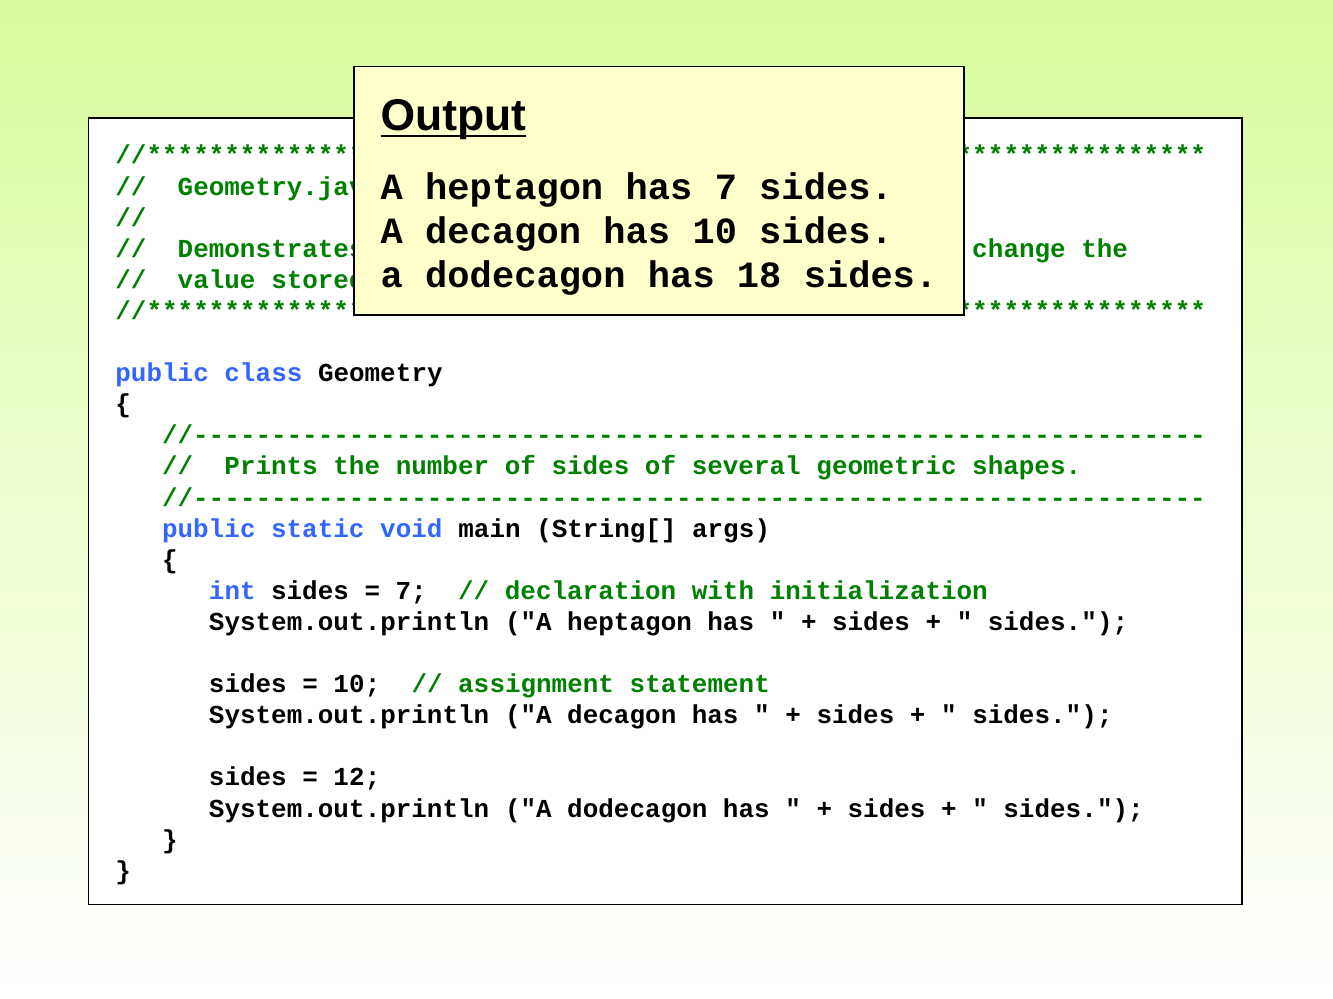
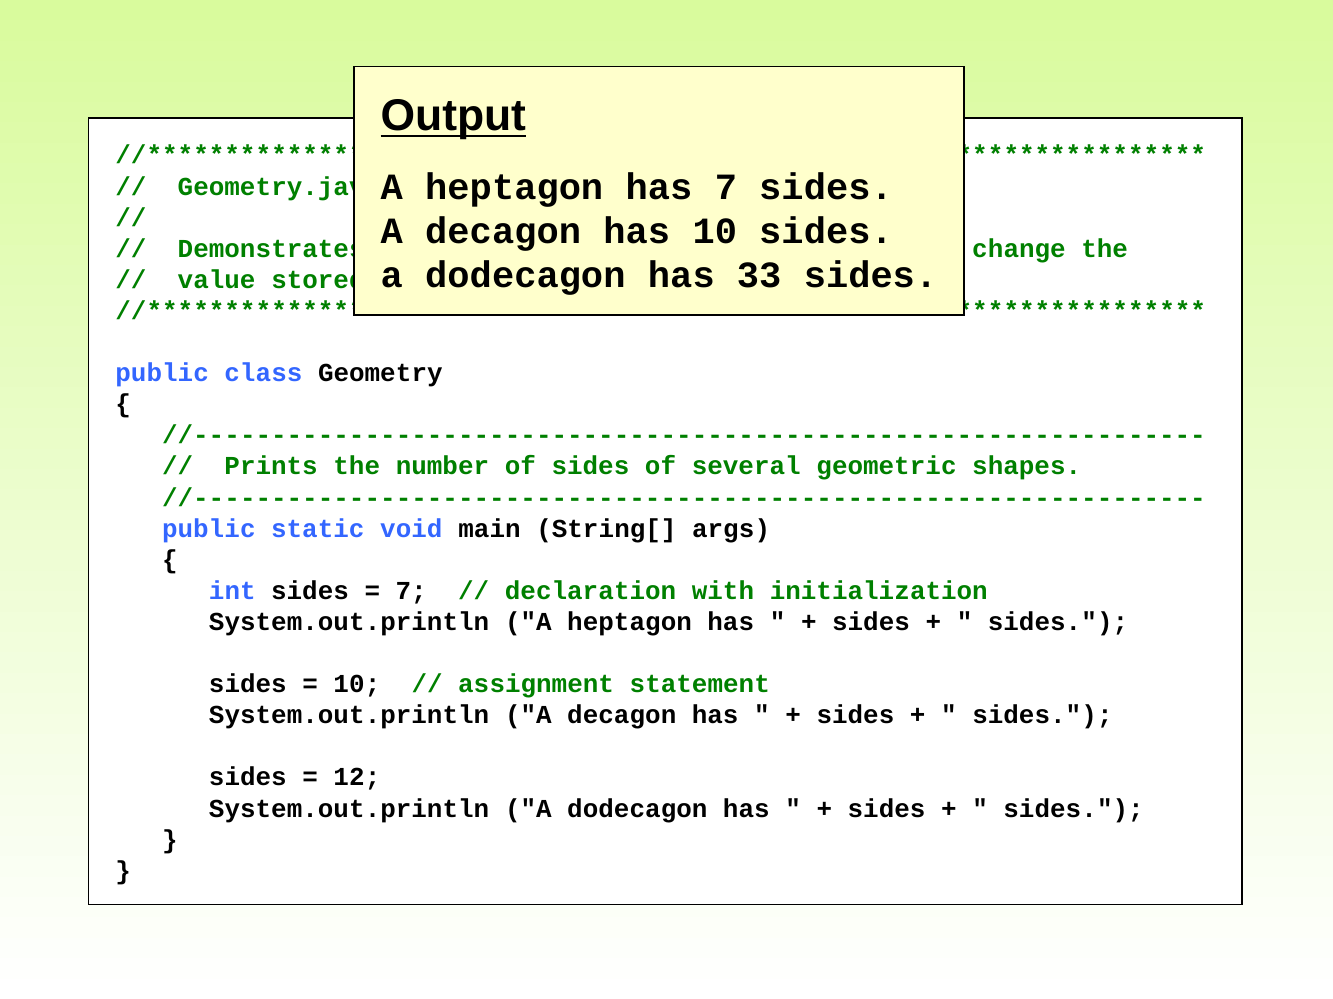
18: 18 -> 33
